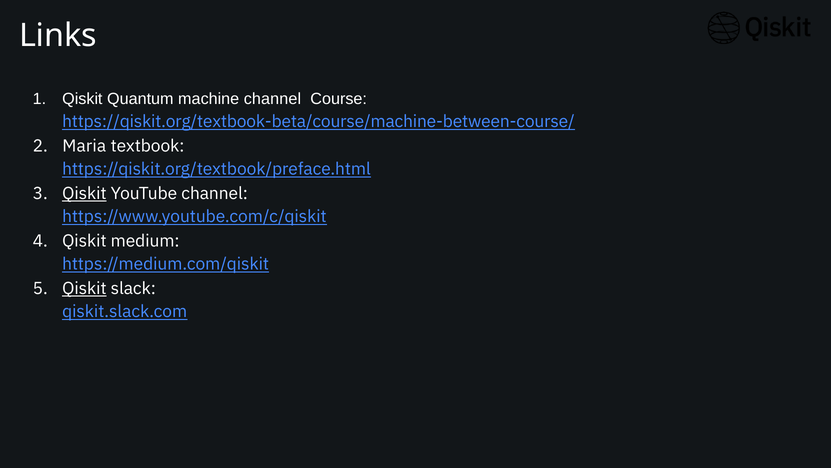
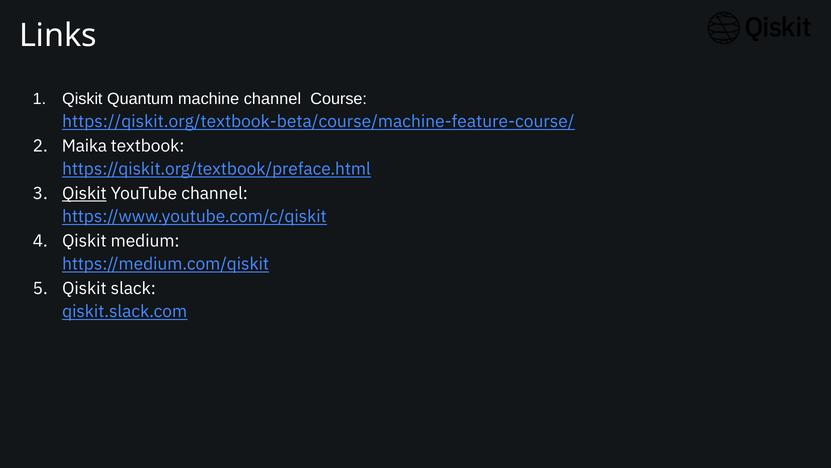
https://qiskit.org/textbook-beta/course/machine-between-course/: https://qiskit.org/textbook-beta/course/machine-between-course/ -> https://qiskit.org/textbook-beta/course/machine-feature-course/
Maria: Maria -> Maika
Qiskit at (84, 288) underline: present -> none
